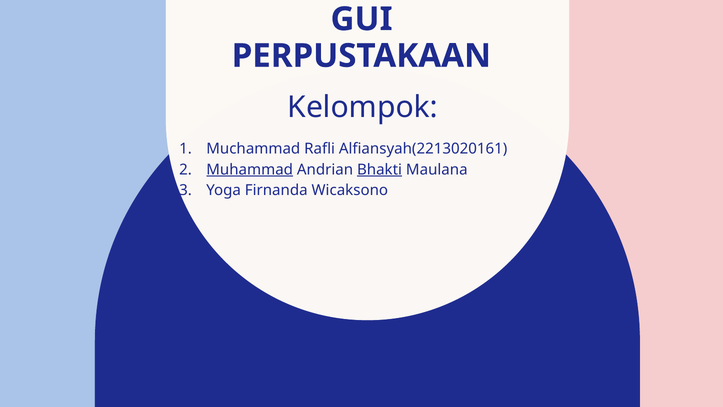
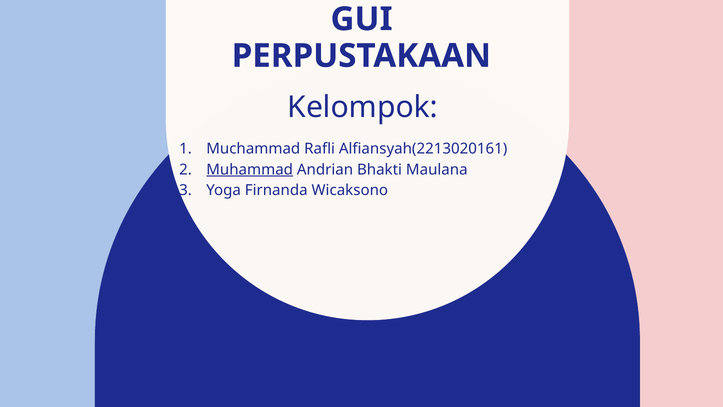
Bhakti underline: present -> none
